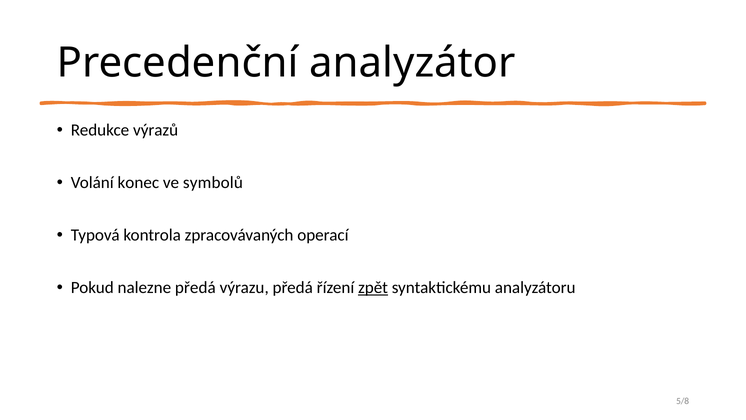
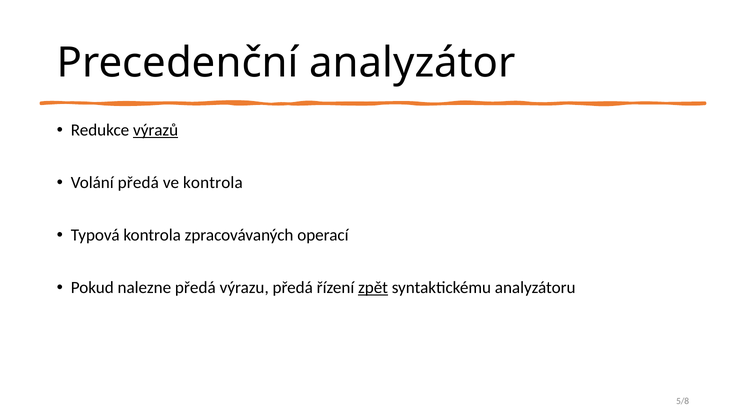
výrazů underline: none -> present
Volání konec: konec -> předá
ve symbolů: symbolů -> kontrola
